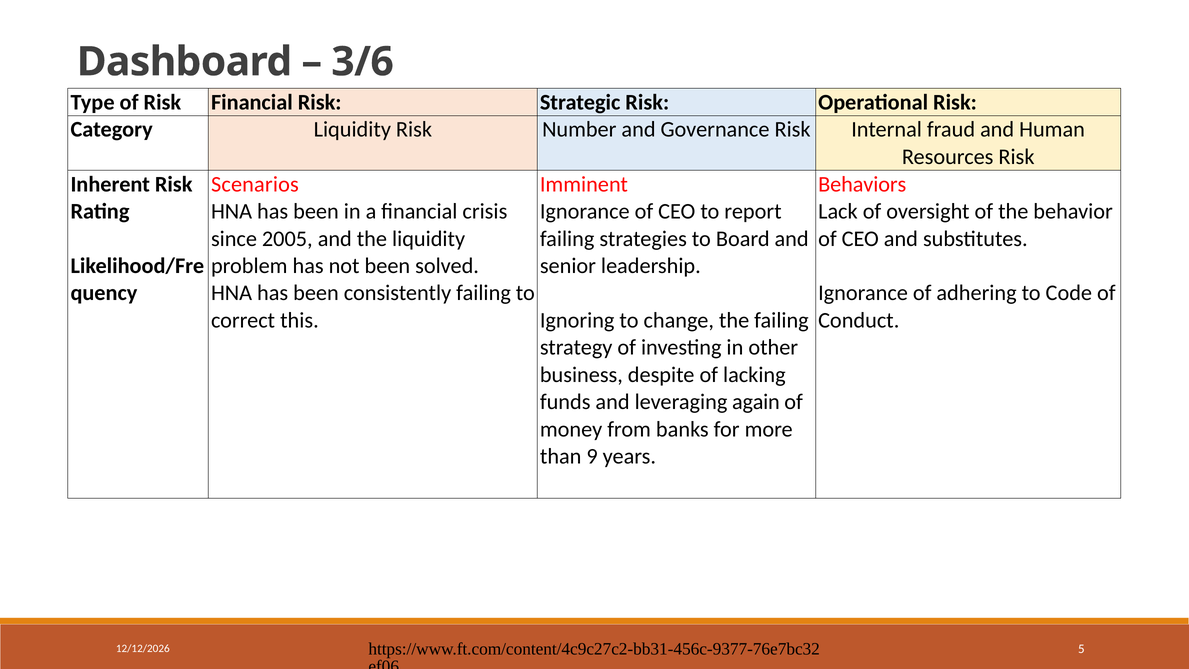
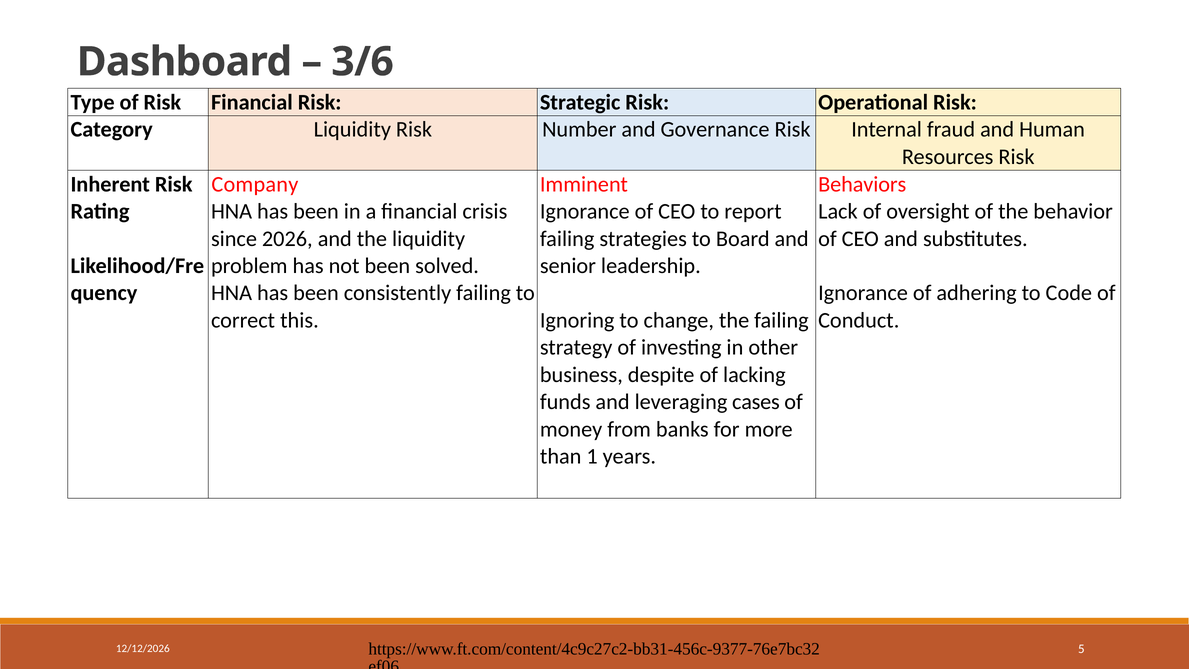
Scenarios: Scenarios -> Company
2005: 2005 -> 2026
again: again -> cases
9: 9 -> 1
